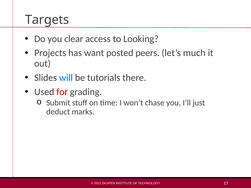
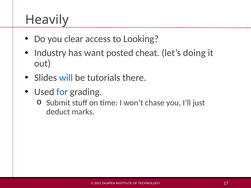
Targets: Targets -> Heavily
Projects: Projects -> Industry
peers: peers -> cheat
much: much -> doing
for colour: red -> blue
